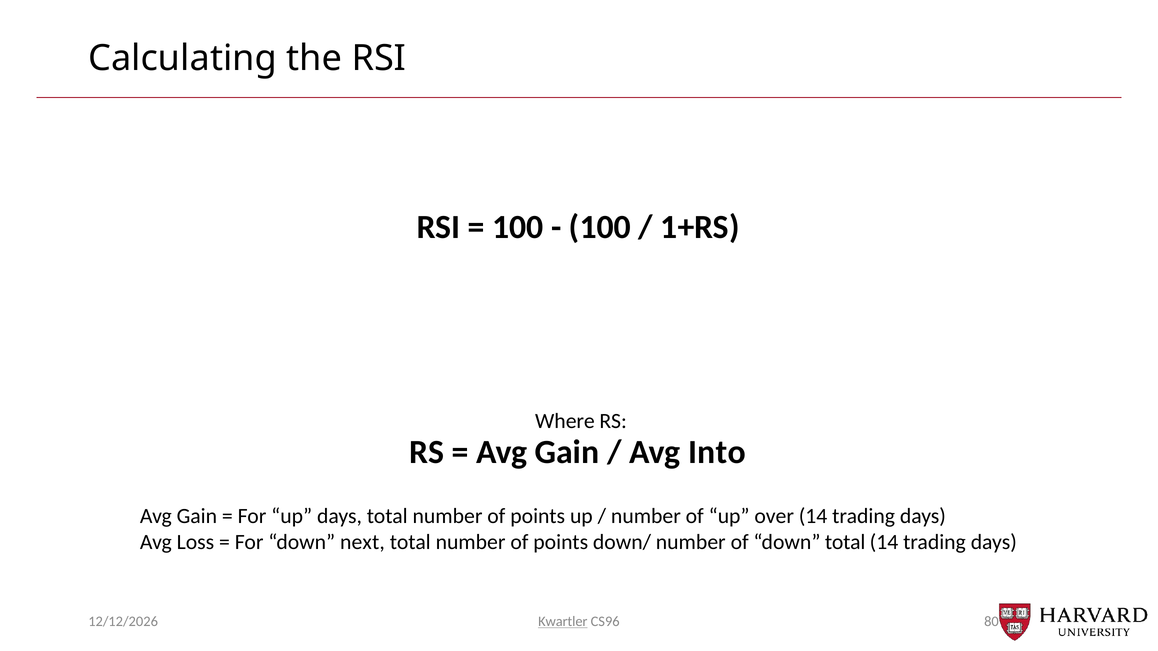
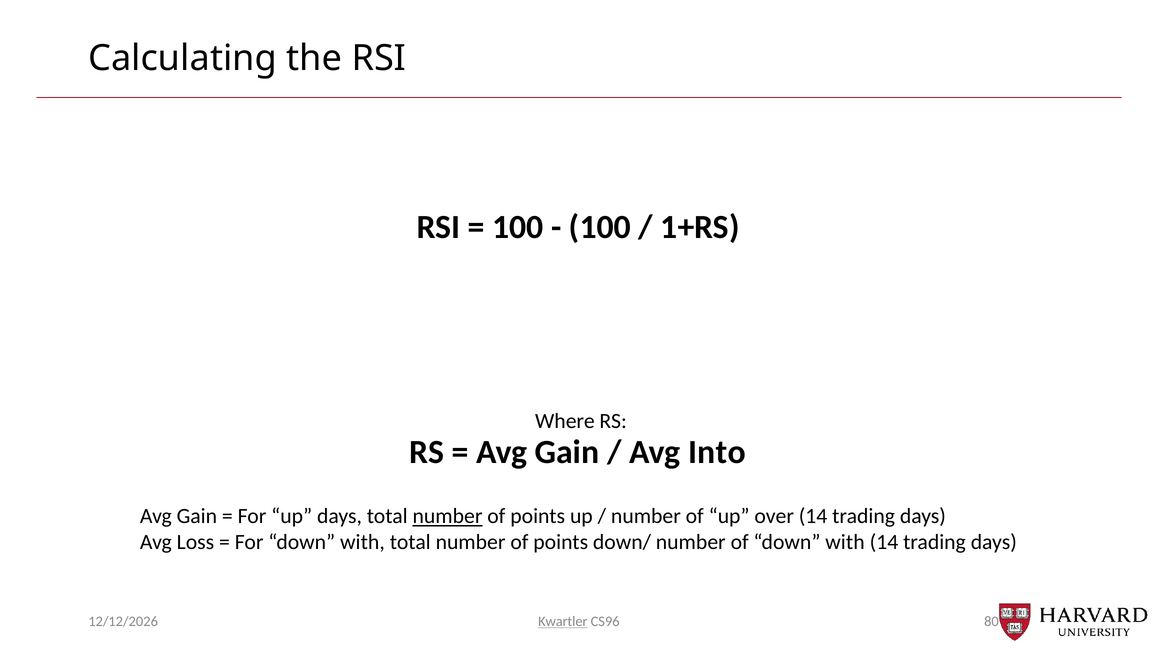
number at (448, 517) underline: none -> present
For down next: next -> with
of down total: total -> with
